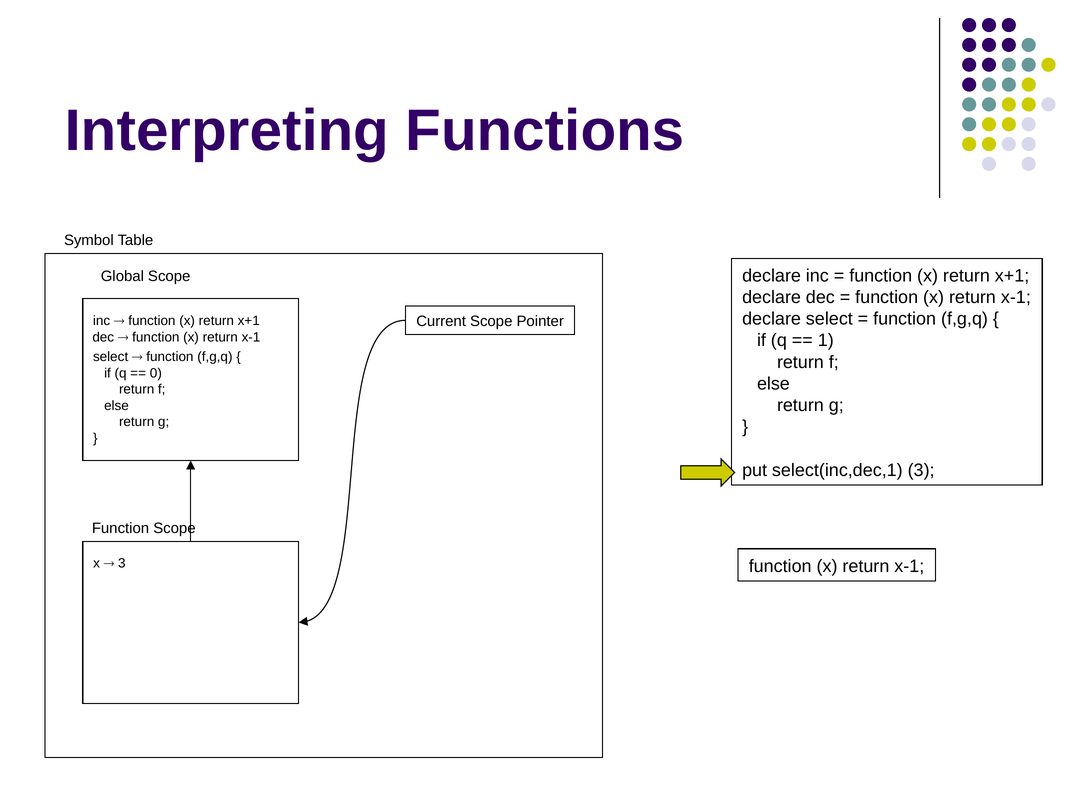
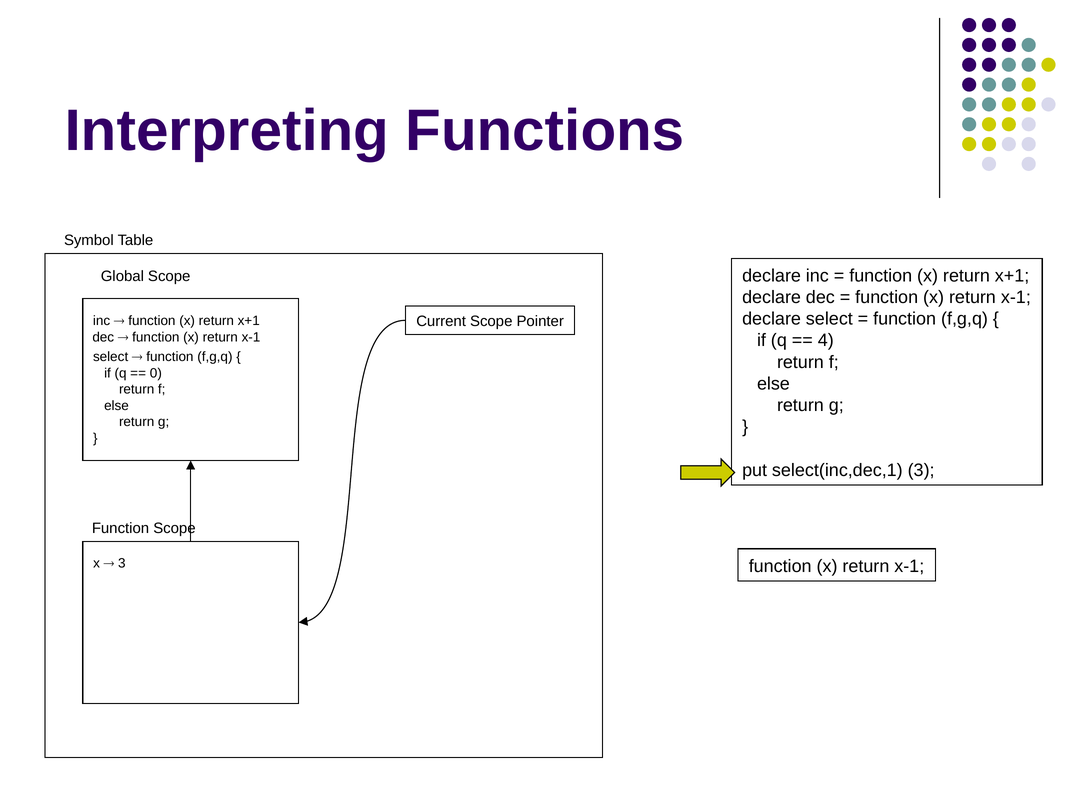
1: 1 -> 4
